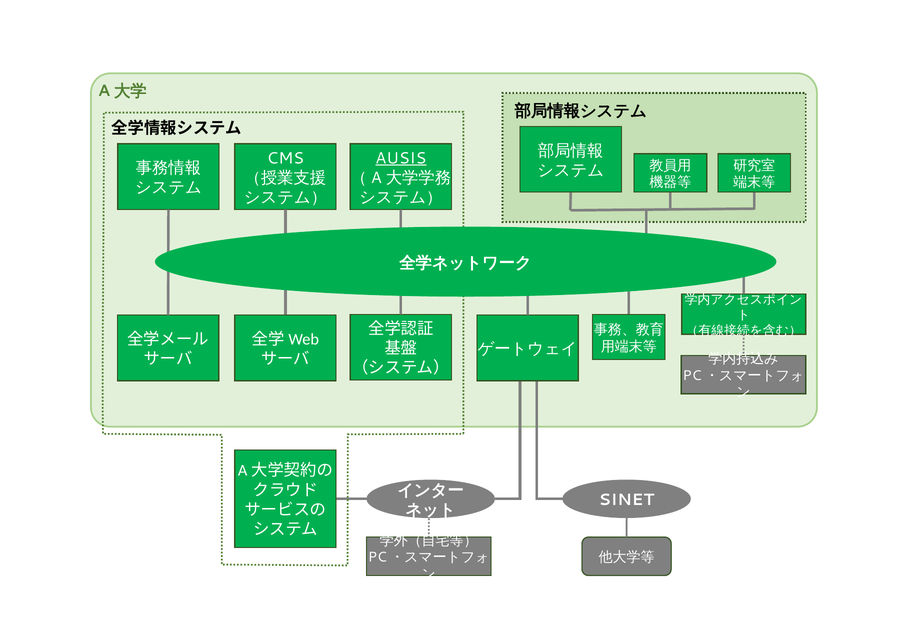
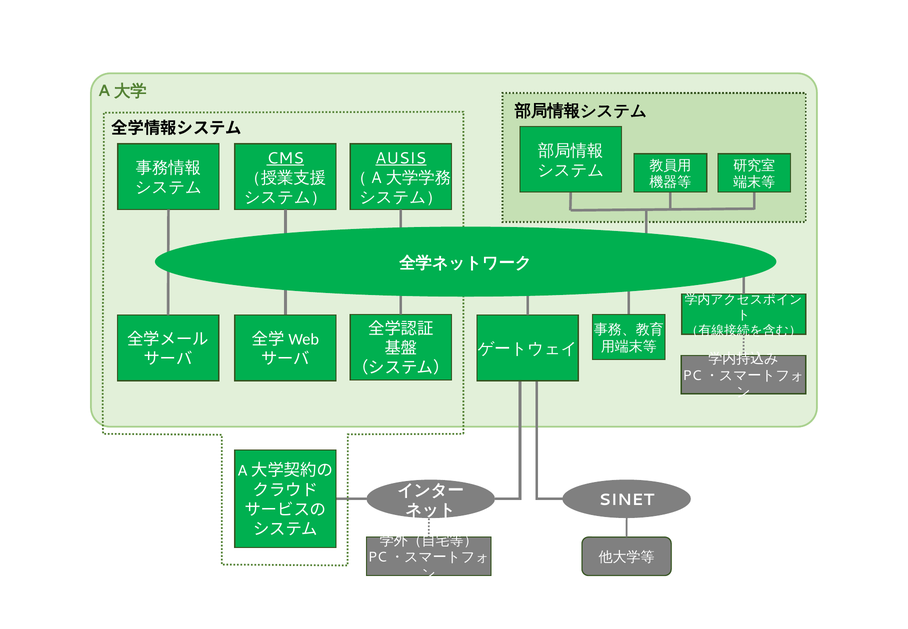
CMS underline: none -> present
